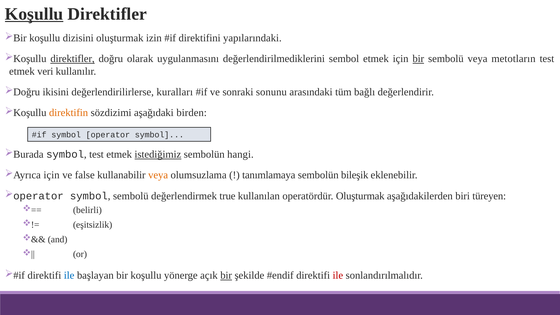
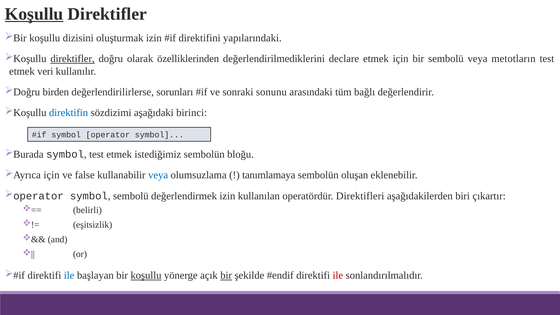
uygulanmasını: uygulanmasını -> özelliklerinden
sembol: sembol -> declare
bir at (418, 59) underline: present -> none
ikisini: ikisini -> birden
kuralları: kuralları -> sorunları
direktifin colour: orange -> blue
birden: birden -> birinci
istediğimiz underline: present -> none
hangi: hangi -> bloğu
veya at (158, 175) colour: orange -> blue
bileşik: bileşik -> oluşan
değerlendirmek true: true -> izin
operatördür Oluşturmak: Oluşturmak -> Direktifleri
türeyen: türeyen -> çıkartır
koşullu at (146, 275) underline: none -> present
